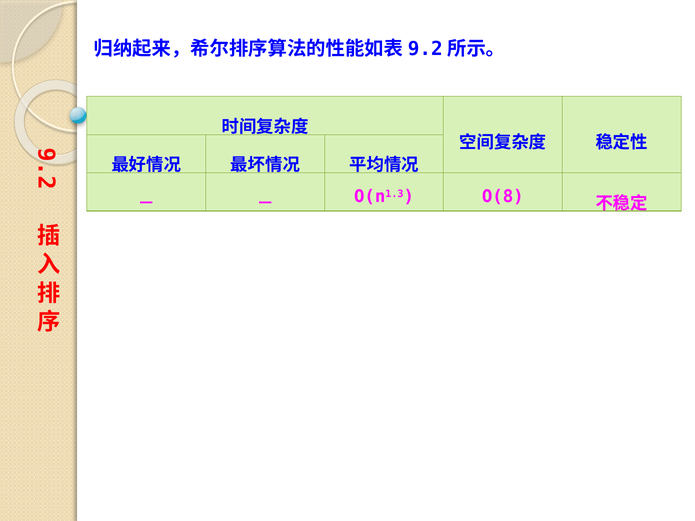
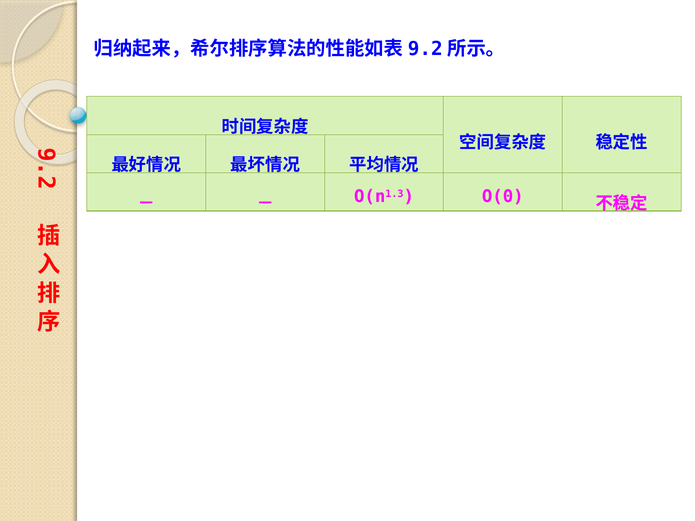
O(8: O(8 -> O(0
